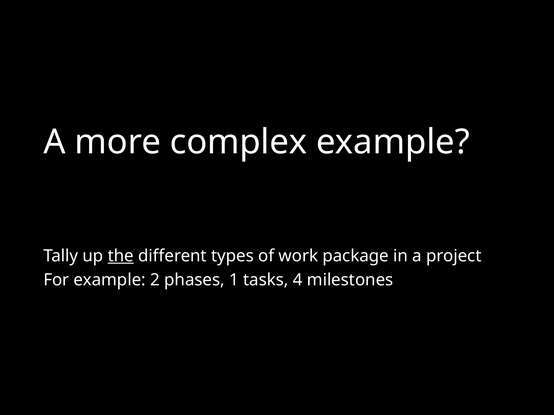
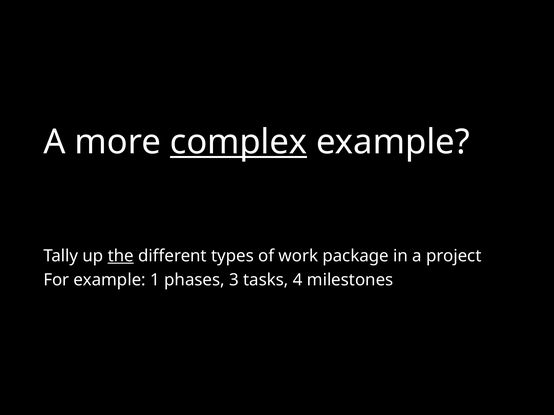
complex underline: none -> present
2: 2 -> 1
1: 1 -> 3
